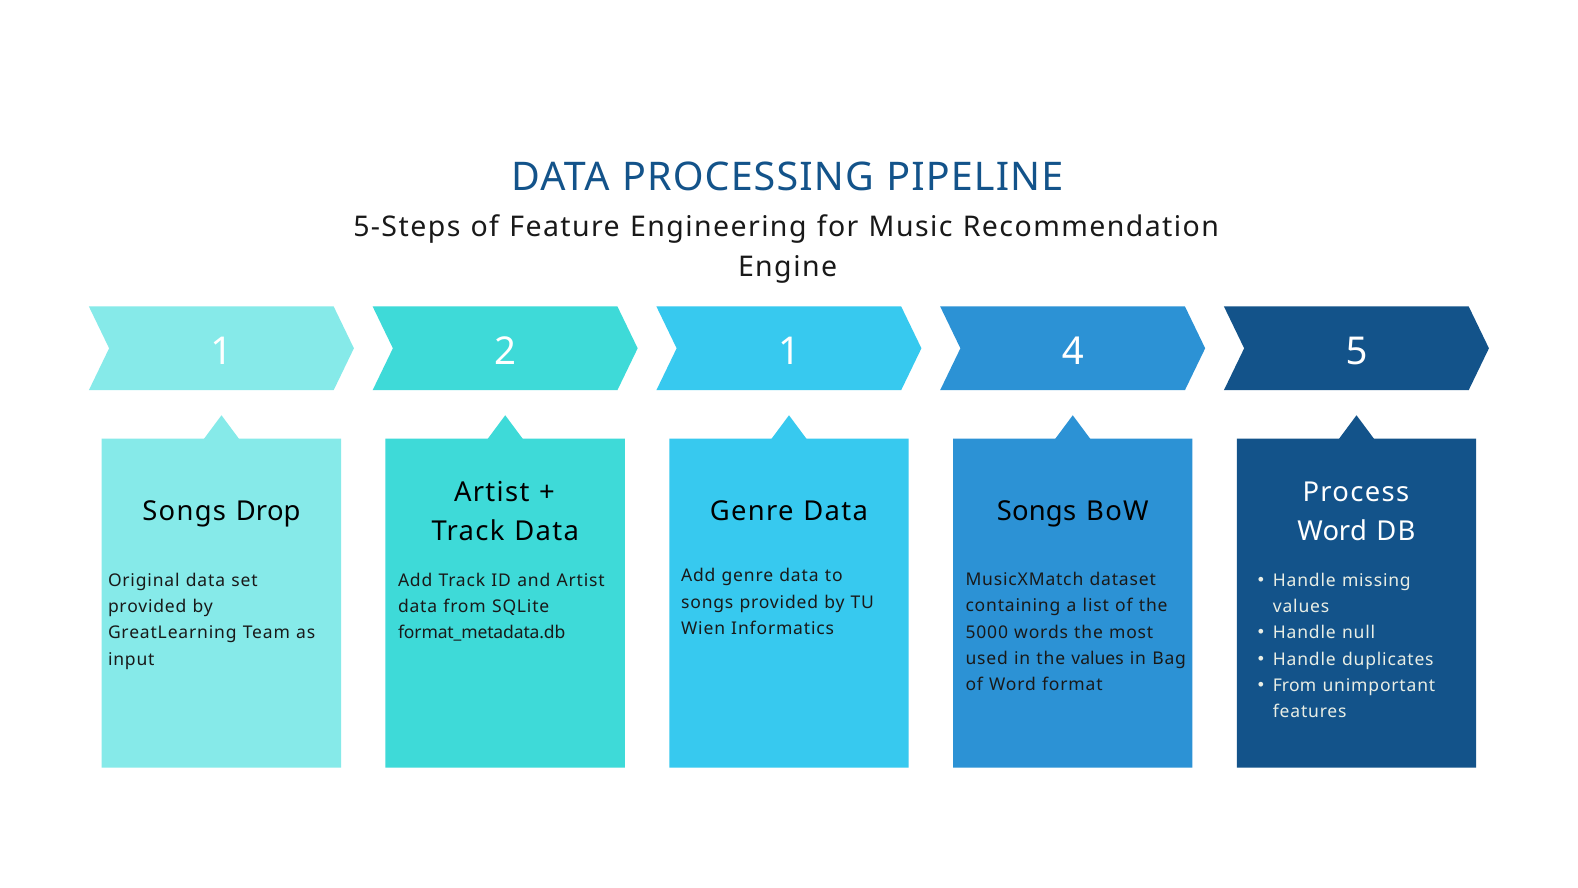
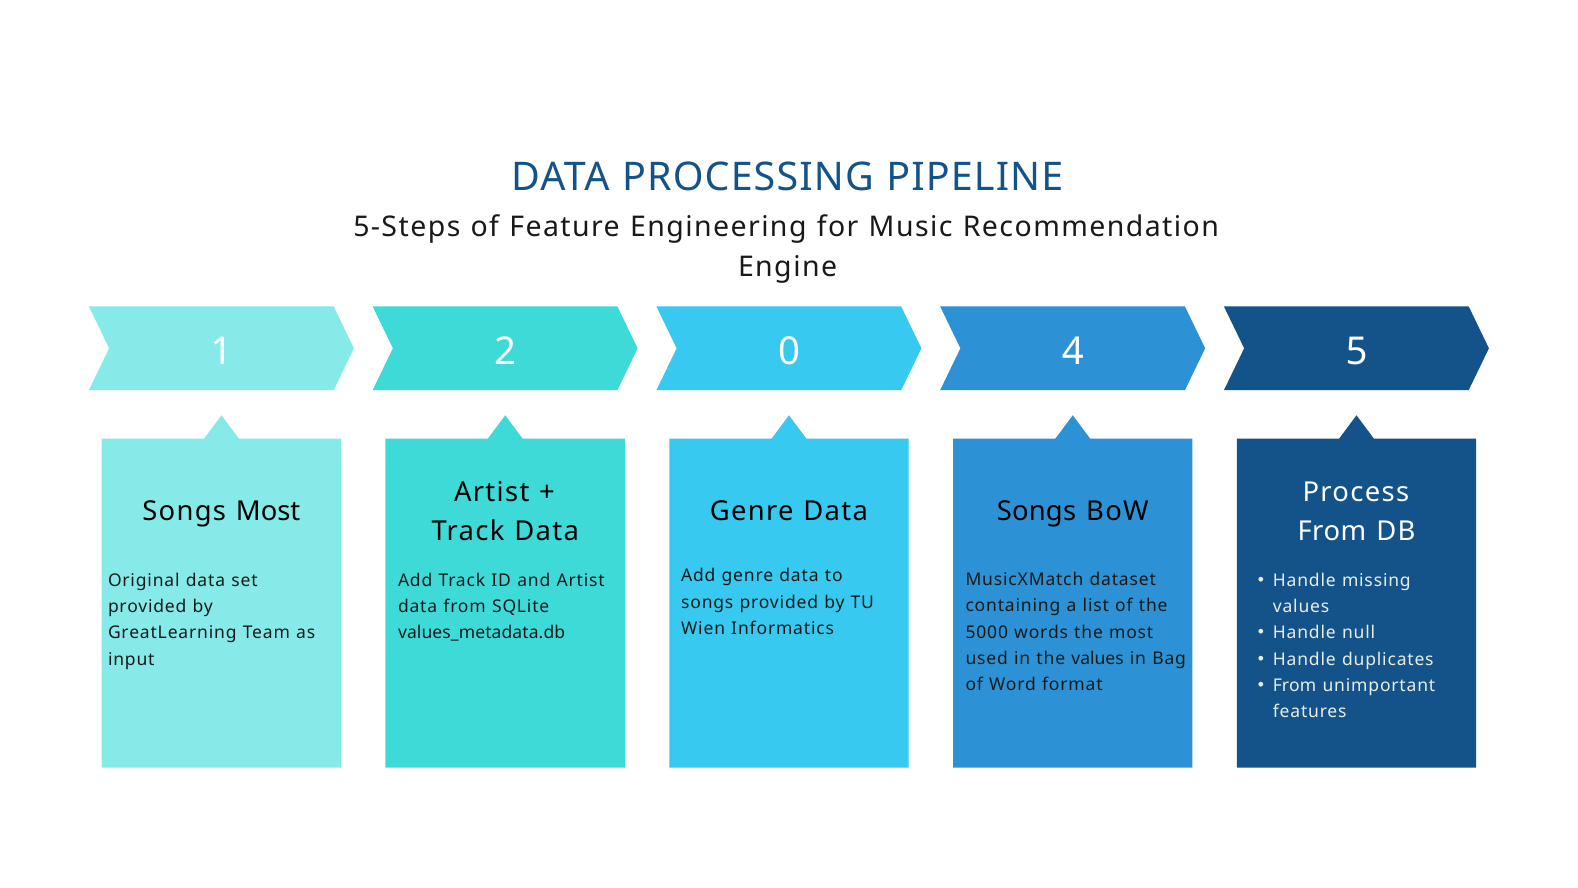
1 1: 1 -> 0
Songs Drop: Drop -> Most
Word at (1332, 531): Word -> From
format_metadata.db: format_metadata.db -> values_metadata.db
